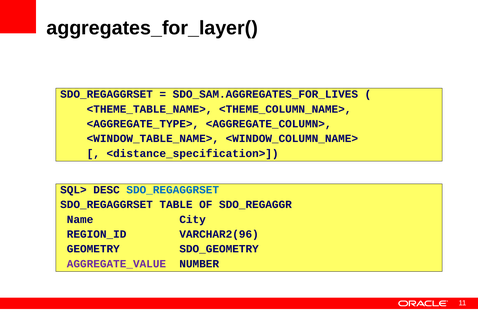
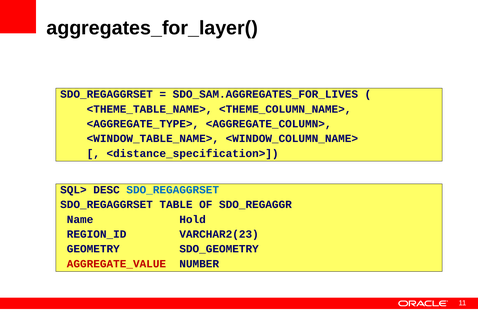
City: City -> Hold
VARCHAR2(96: VARCHAR2(96 -> VARCHAR2(23
AGGREGATE_VALUE colour: purple -> red
